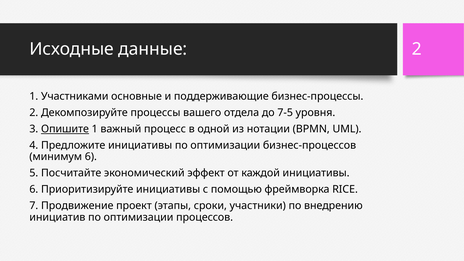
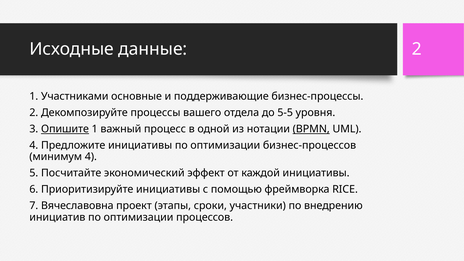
7-5: 7-5 -> 5-5
BPMN underline: none -> present
минимум 6: 6 -> 4
Продвижение: Продвижение -> Вячеславовна
